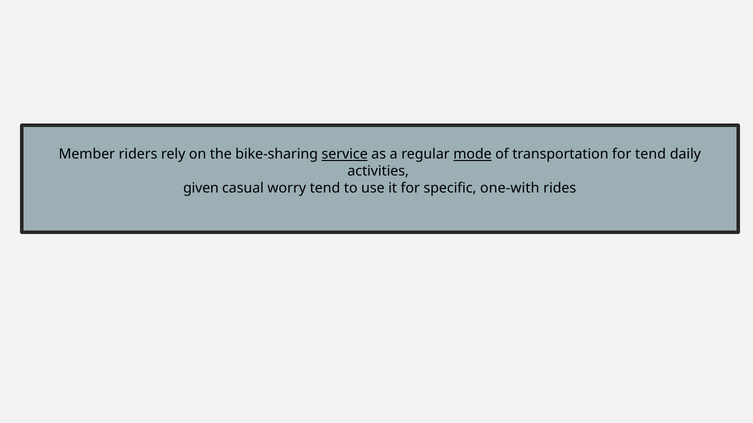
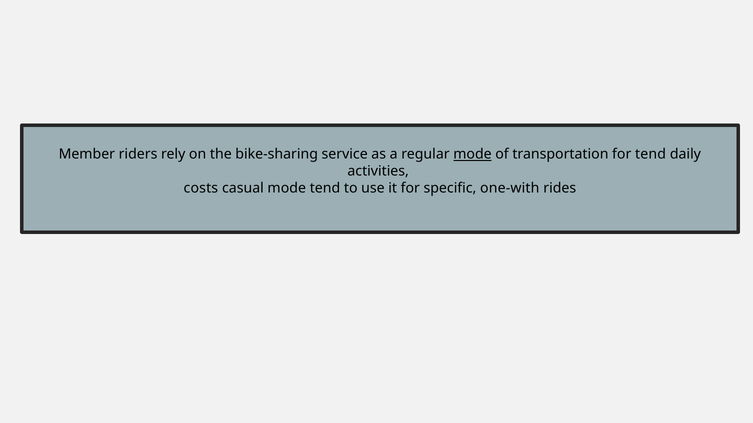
service underline: present -> none
given: given -> costs
casual worry: worry -> mode
